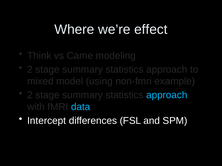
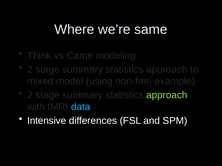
effect: effect -> same
approach at (167, 95) colour: light blue -> light green
Intercept: Intercept -> Intensive
